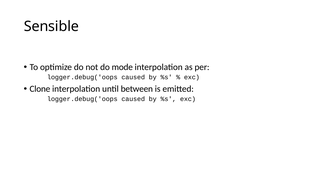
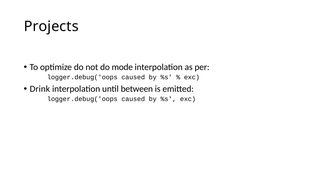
Sensible: Sensible -> Projects
Clone: Clone -> Drink
